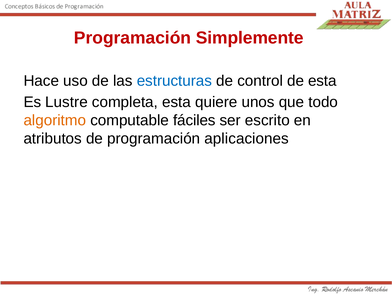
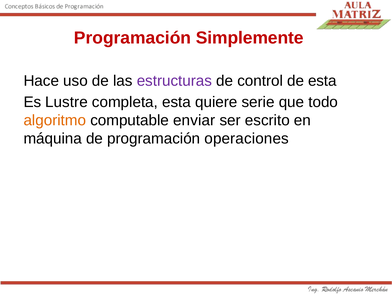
estructuras colour: blue -> purple
unos: unos -> serie
fáciles: fáciles -> enviar
atributos: atributos -> máquina
aplicaciones: aplicaciones -> operaciones
